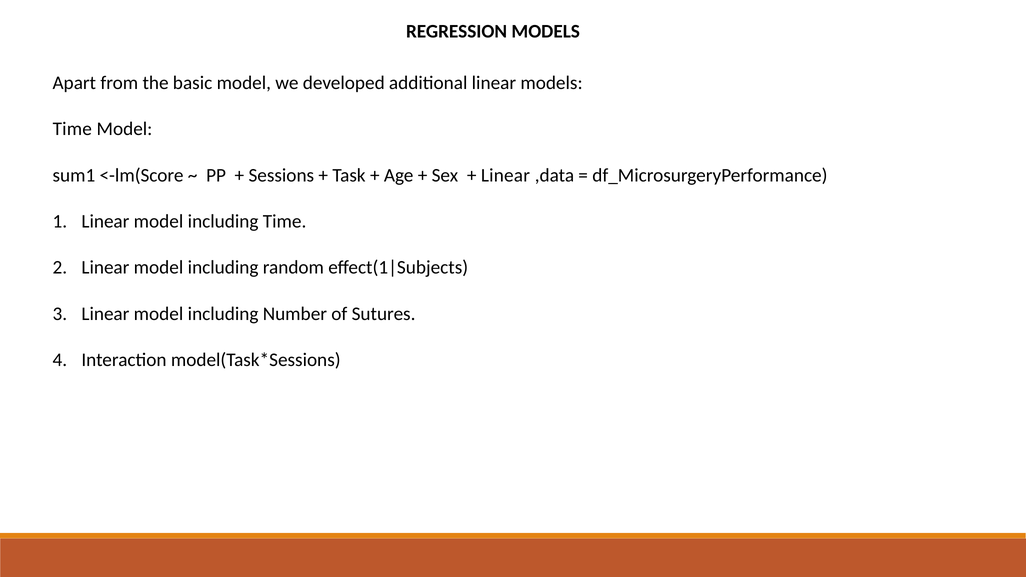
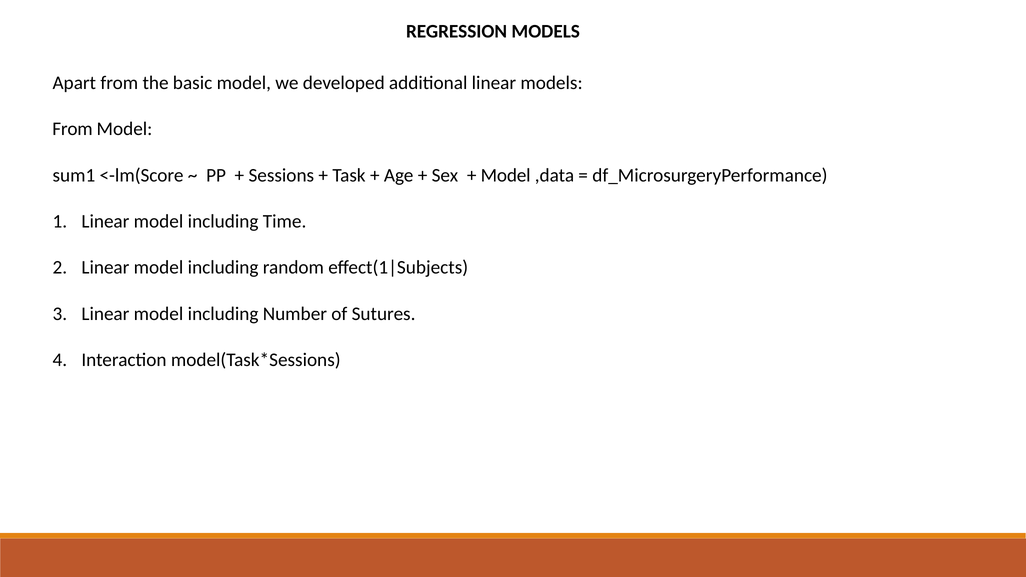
Time at (72, 129): Time -> From
Linear at (505, 175): Linear -> Model
